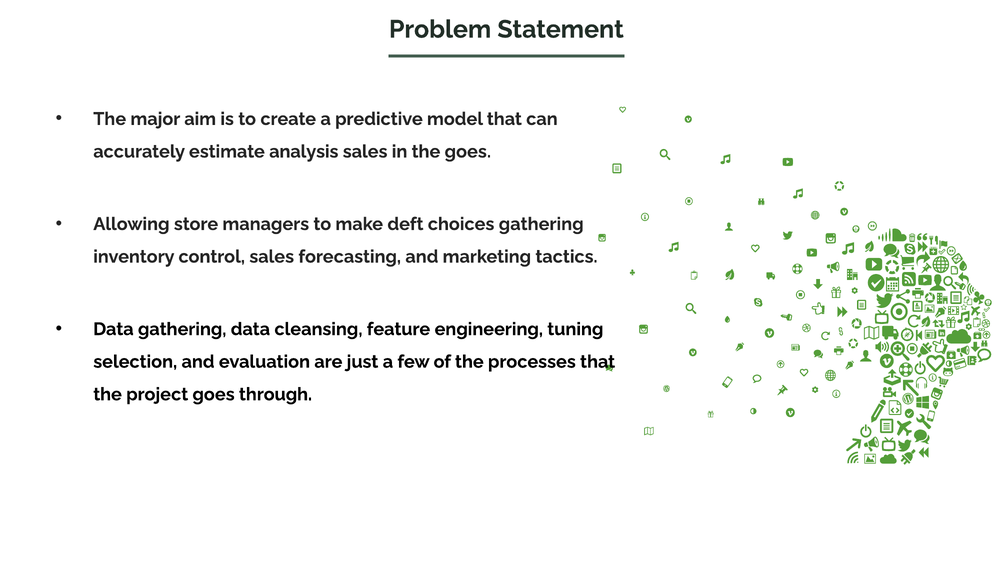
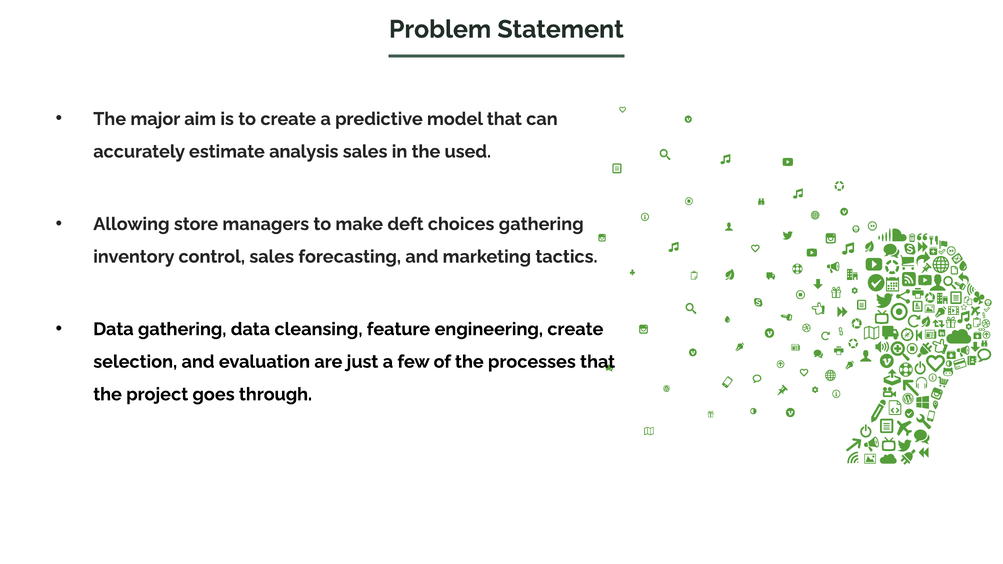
the goes: goes -> used
engineering tuning: tuning -> create
